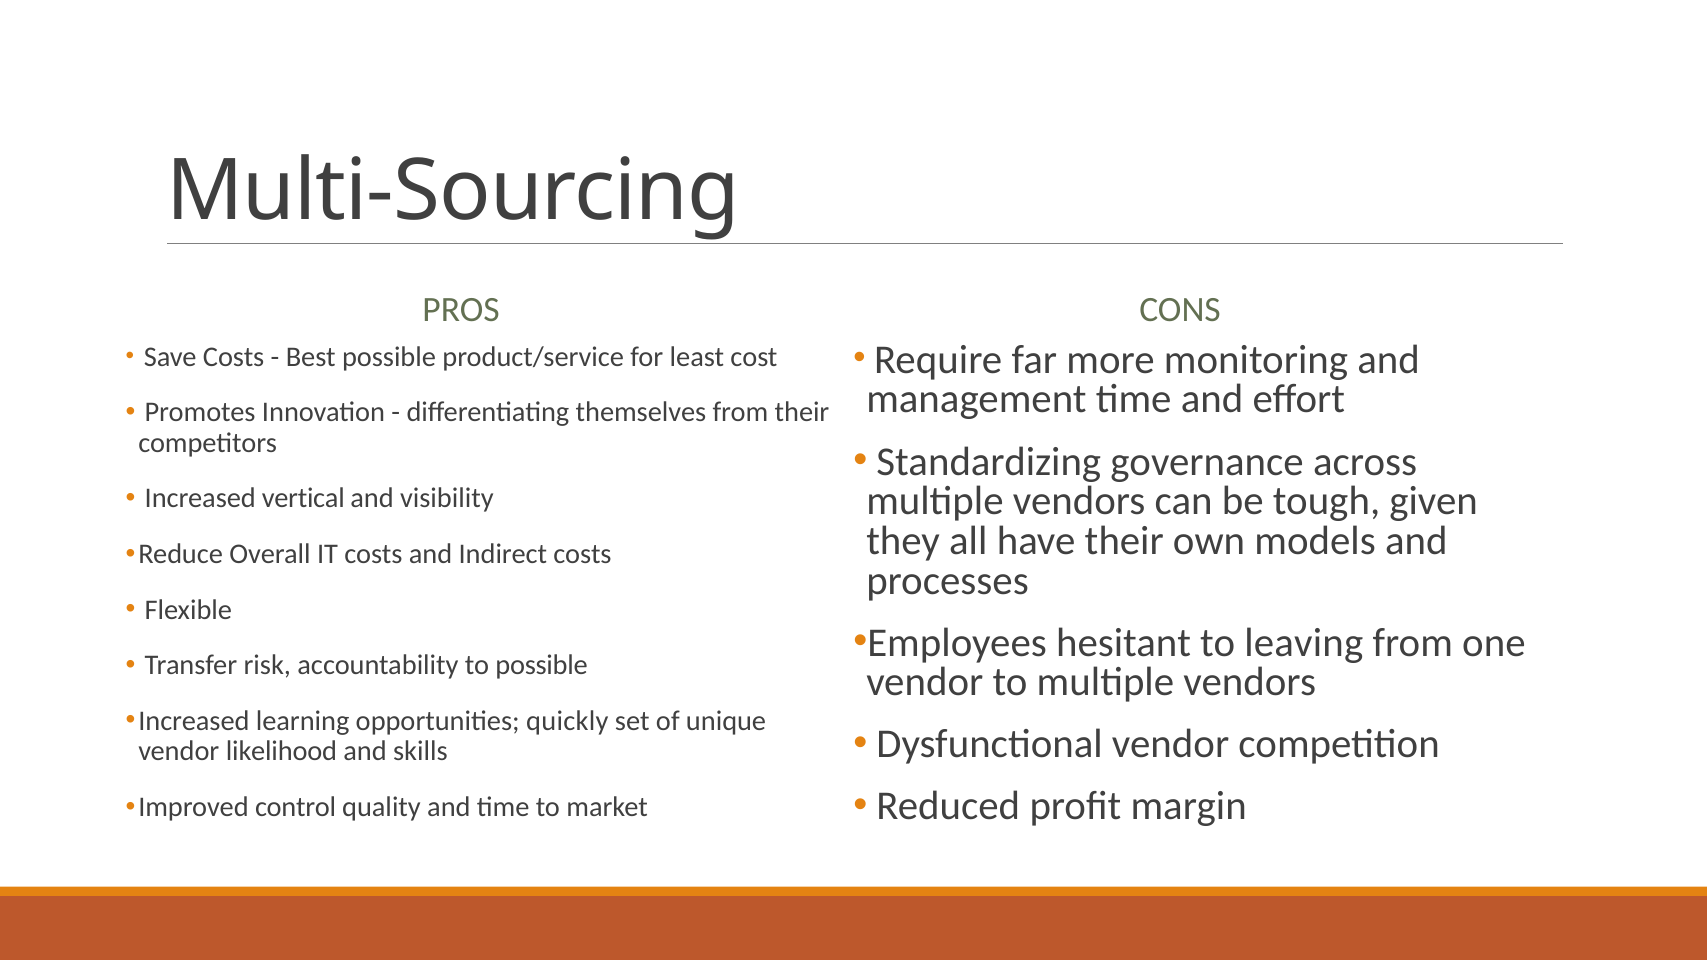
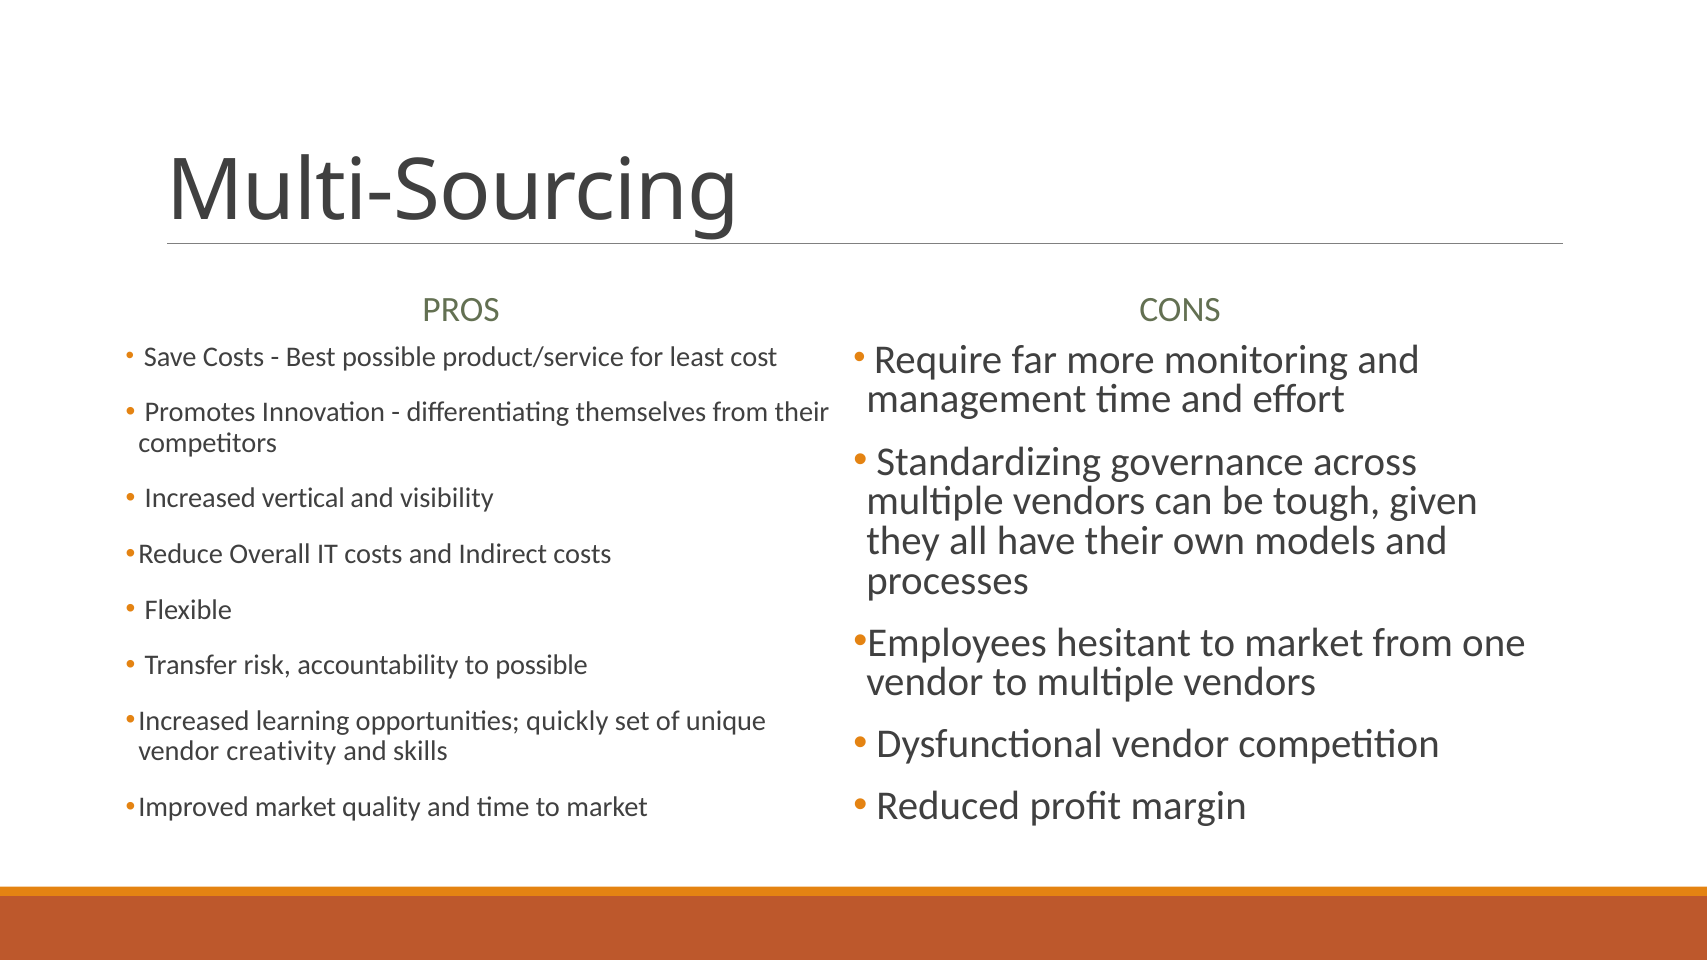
hesitant to leaving: leaving -> market
likelihood: likelihood -> creativity
Improved control: control -> market
